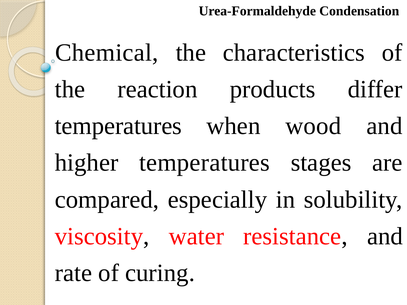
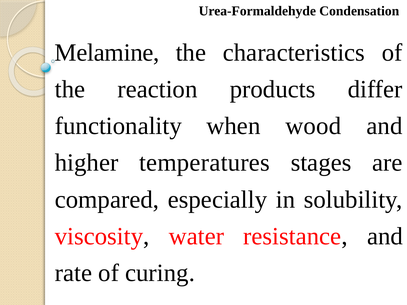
Chemical: Chemical -> Melamine
temperatures at (118, 126): temperatures -> functionality
